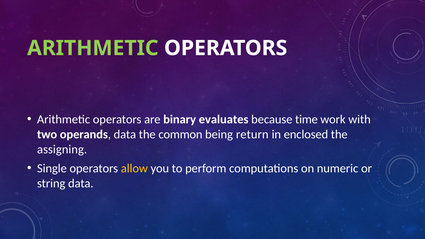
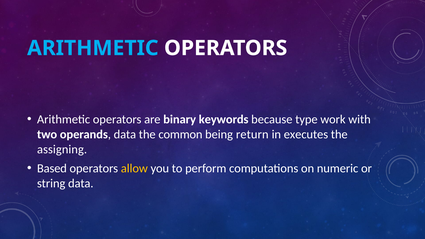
ARITHMETIC at (93, 48) colour: light green -> light blue
evaluates: evaluates -> keywords
time: time -> type
enclosed: enclosed -> executes
Single: Single -> Based
